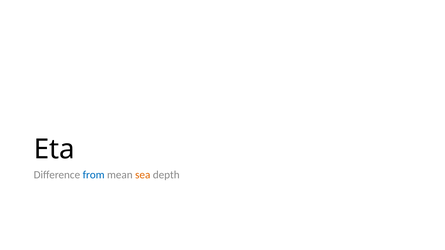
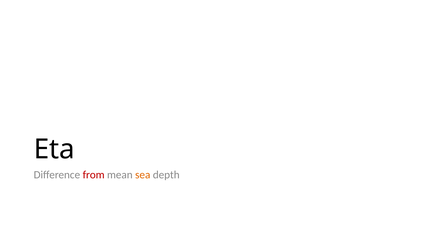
from colour: blue -> red
